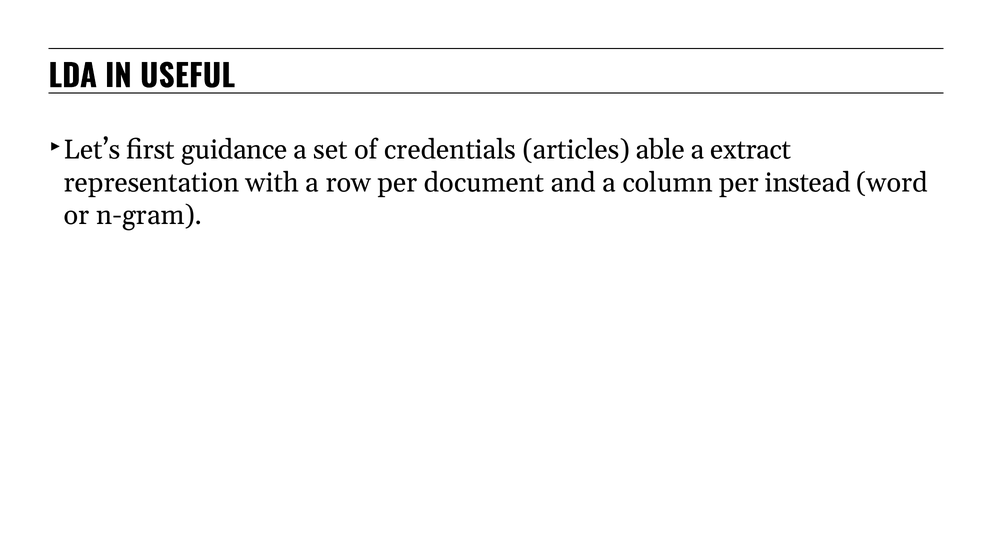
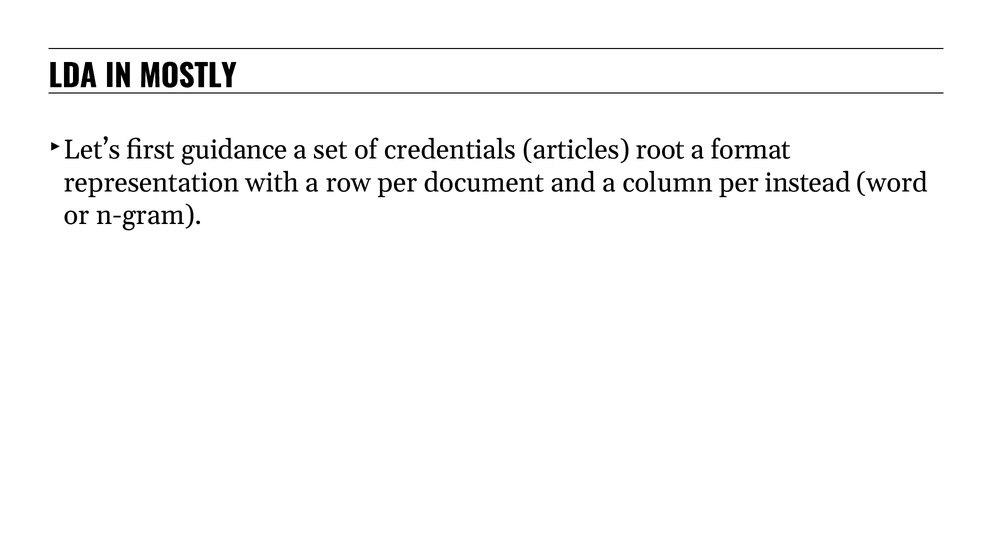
USEFUL: USEFUL -> MOSTLY
able: able -> root
extract: extract -> format
